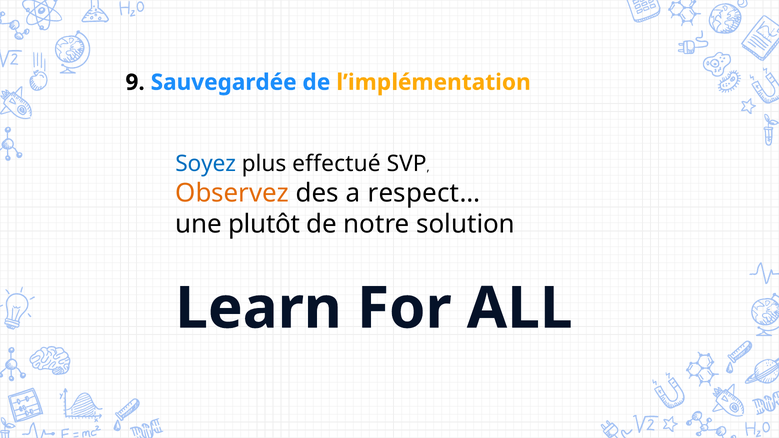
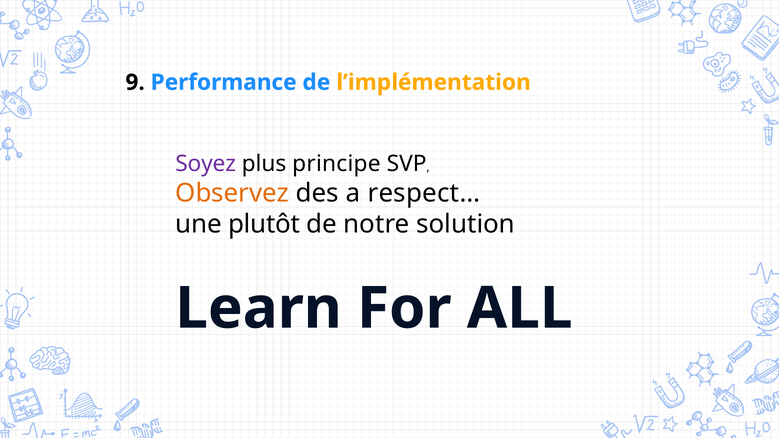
Sauvegardée: Sauvegardée -> Performance
Soyez colour: blue -> purple
effectué: effectué -> principe
